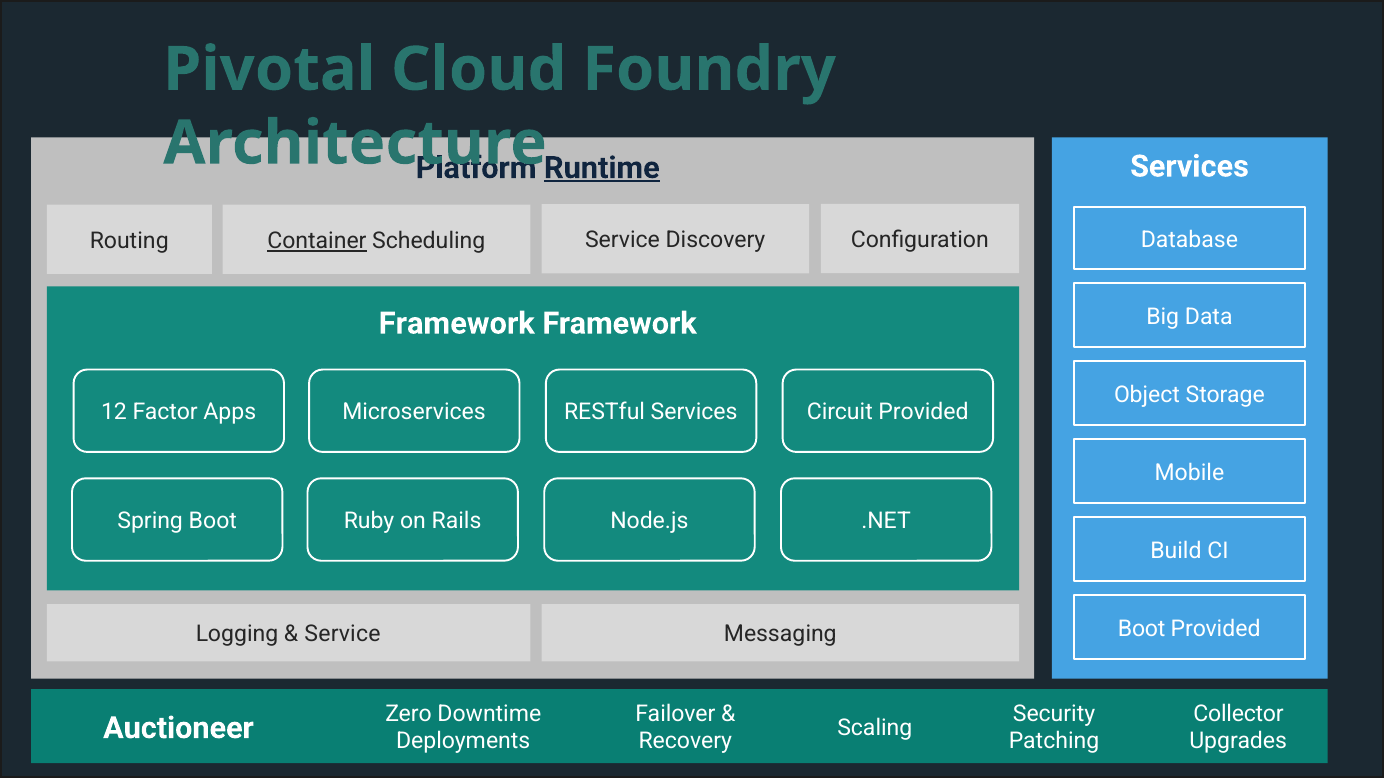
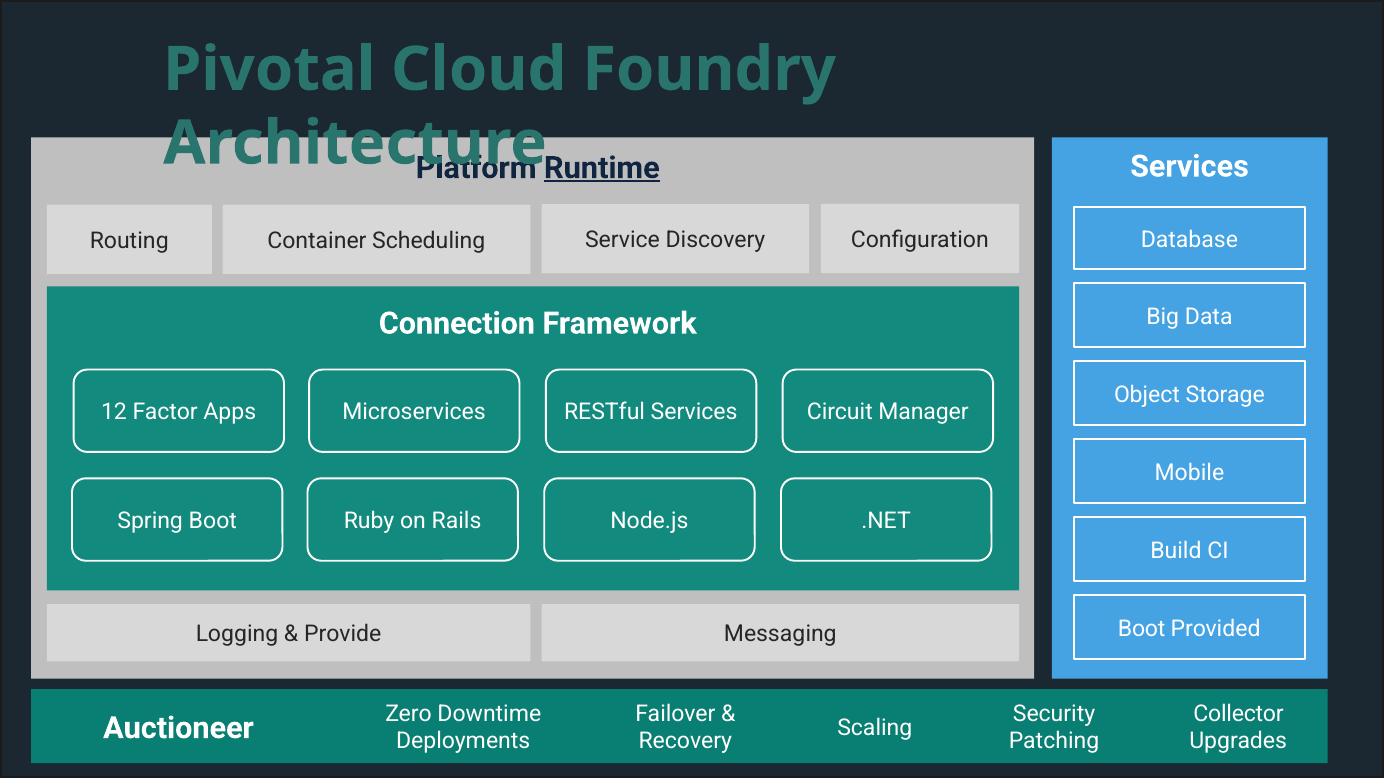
Container underline: present -> none
Framework at (457, 324): Framework -> Connection
Circuit Provided: Provided -> Manager
Service at (343, 635): Service -> Provide
